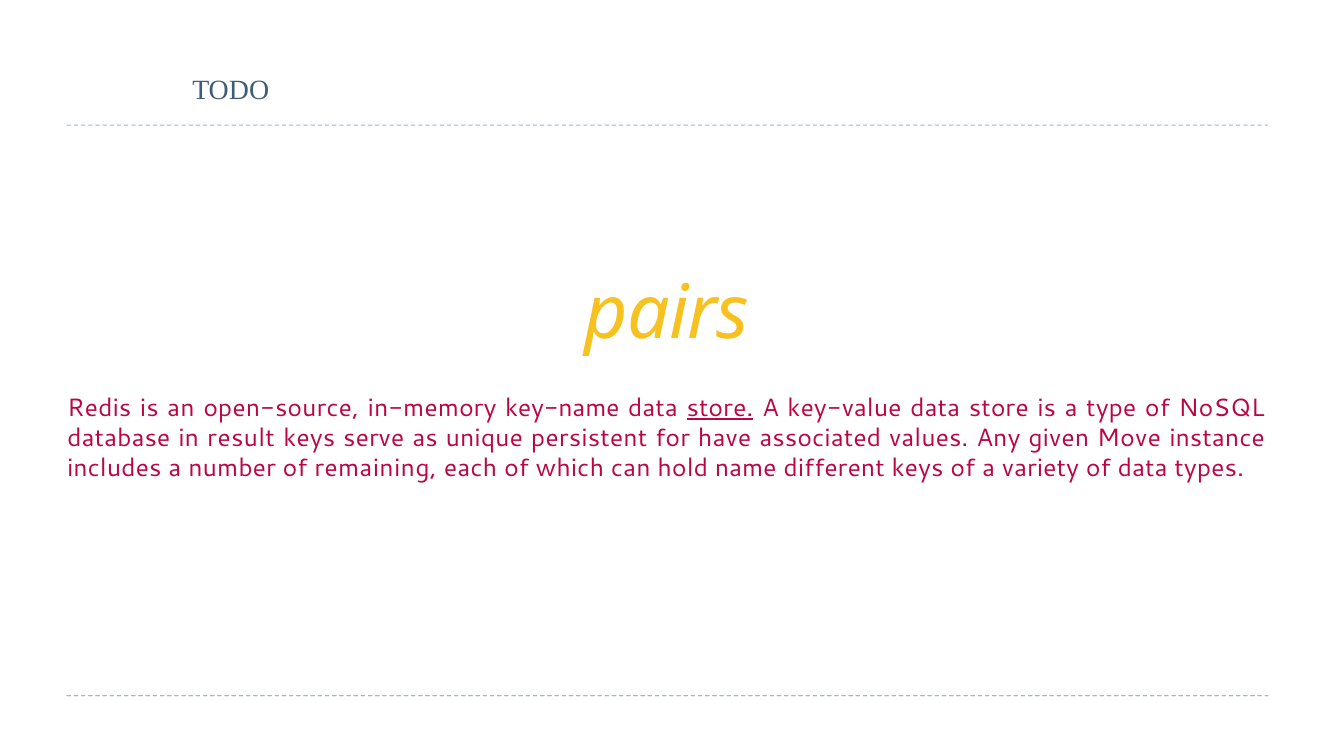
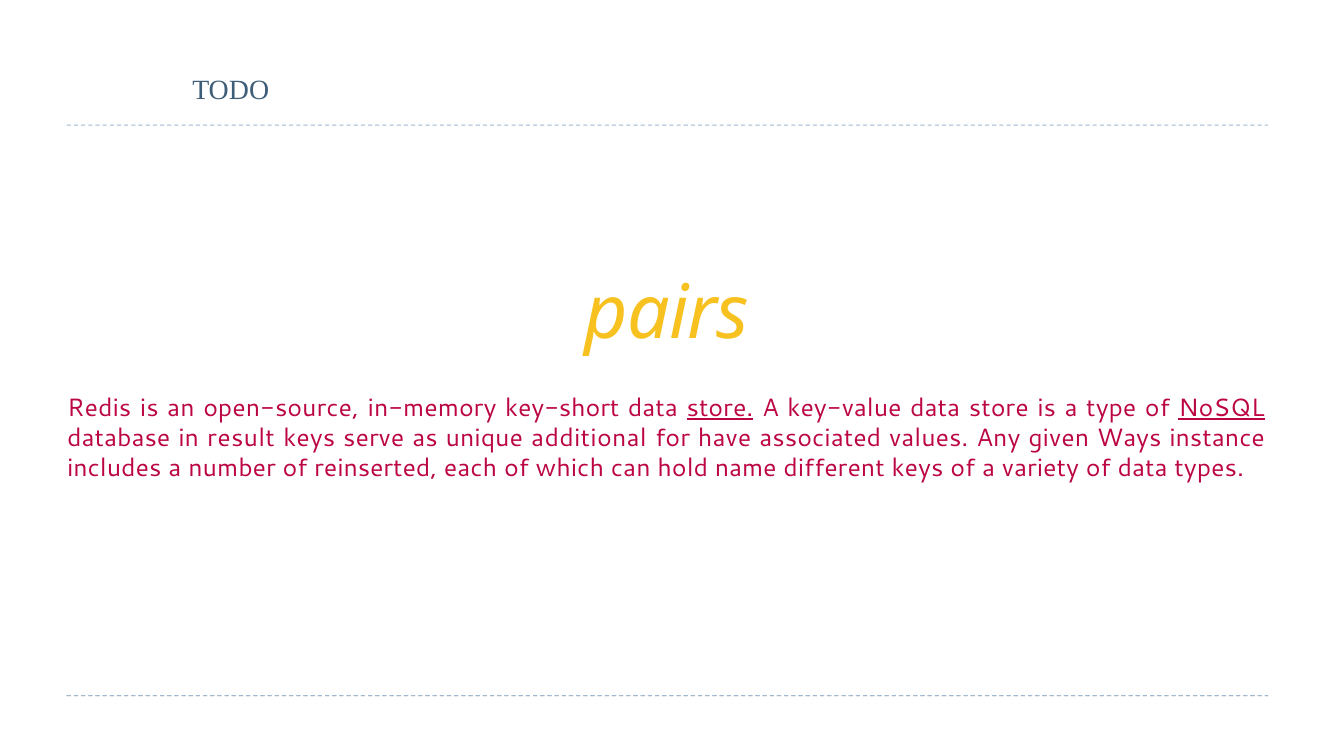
key-name: key-name -> key-short
NoSQL underline: none -> present
persistent: persistent -> additional
Move: Move -> Ways
remaining: remaining -> reinserted
